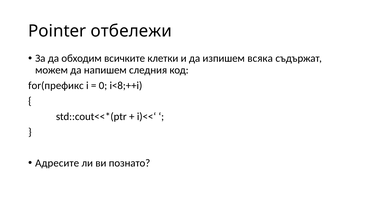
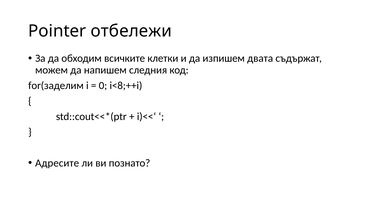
всяка: всяка -> двата
for(префикс: for(префикс -> for(заделим
